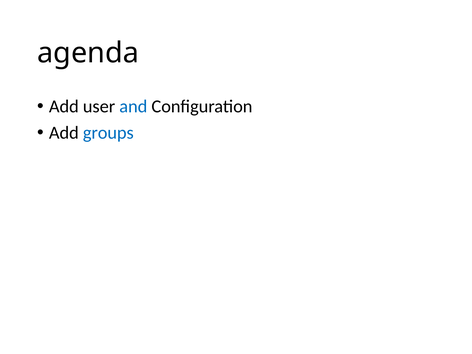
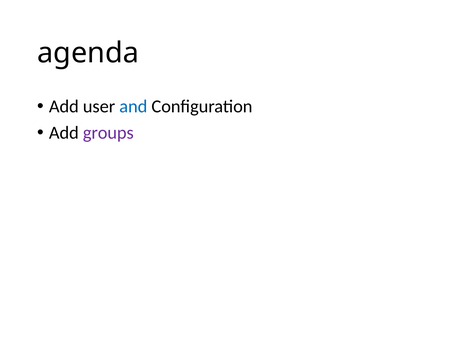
groups colour: blue -> purple
